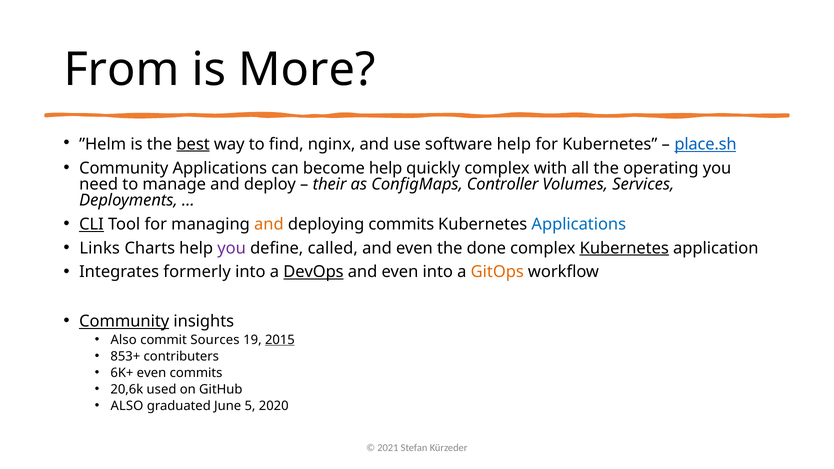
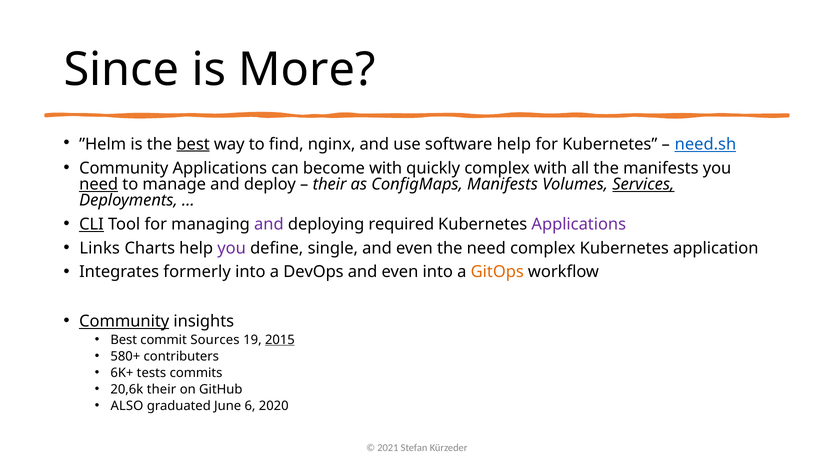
From: From -> Since
place.sh: place.sh -> need.sh
become help: help -> with
the operating: operating -> manifests
need at (99, 184) underline: none -> present
ConfigMaps Controller: Controller -> Manifests
Services underline: none -> present
and at (269, 224) colour: orange -> purple
deploying commits: commits -> required
Applications at (579, 224) colour: blue -> purple
called: called -> single
the done: done -> need
Kubernetes at (624, 248) underline: present -> none
DevOps underline: present -> none
Also at (124, 340): Also -> Best
853+: 853+ -> 580+
6K+ even: even -> tests
20,6k used: used -> their
5: 5 -> 6
